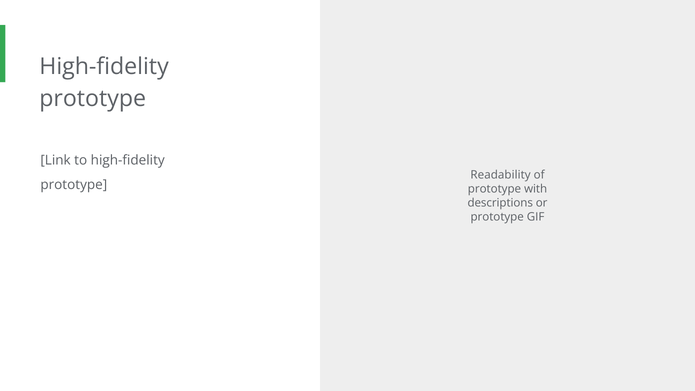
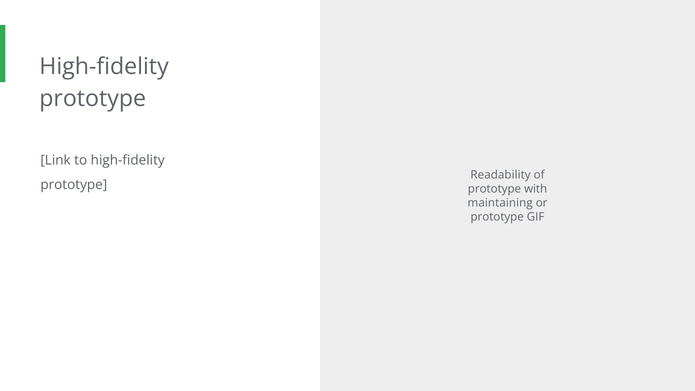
descriptions: descriptions -> maintaining
